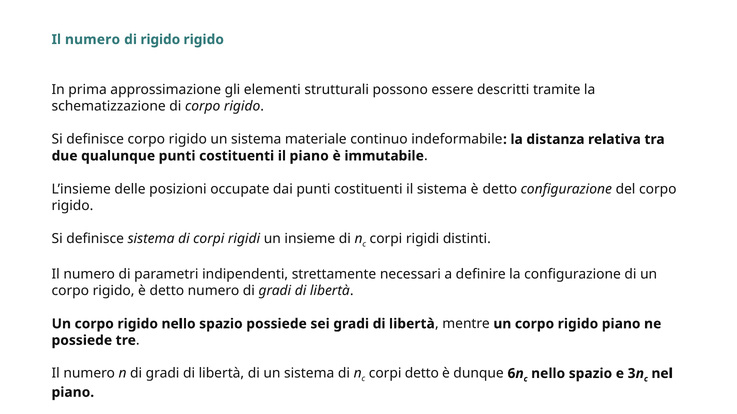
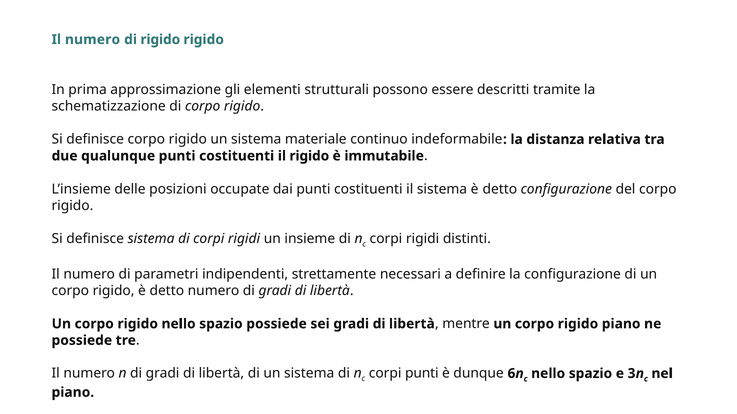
il piano: piano -> rigido
corpi detto: detto -> punti
